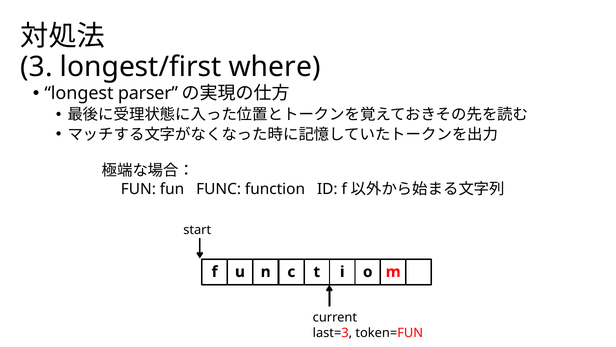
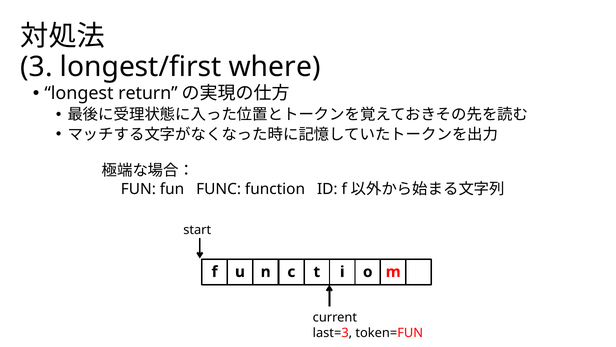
parser: parser -> return
